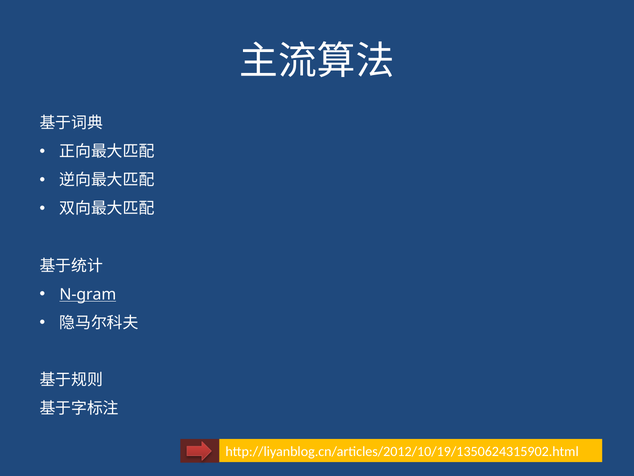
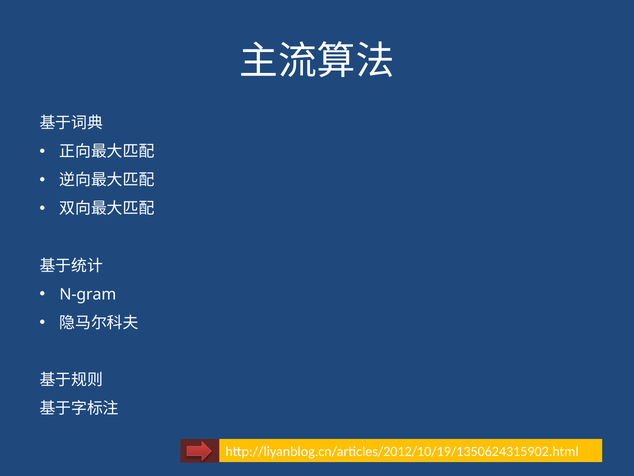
N-gram underline: present -> none
